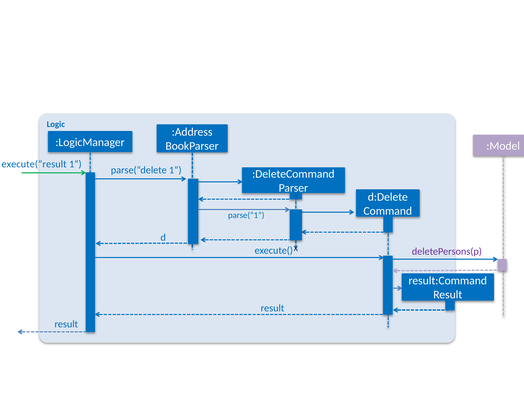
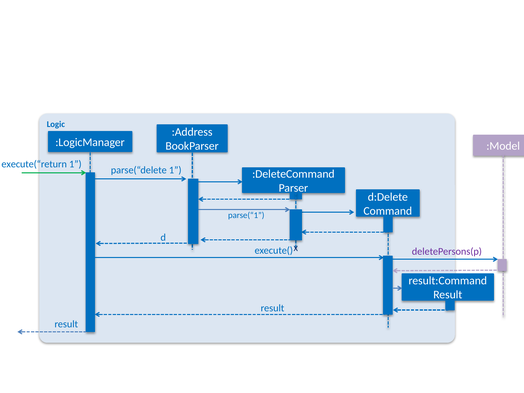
execute(“result: execute(“result -> execute(“return
